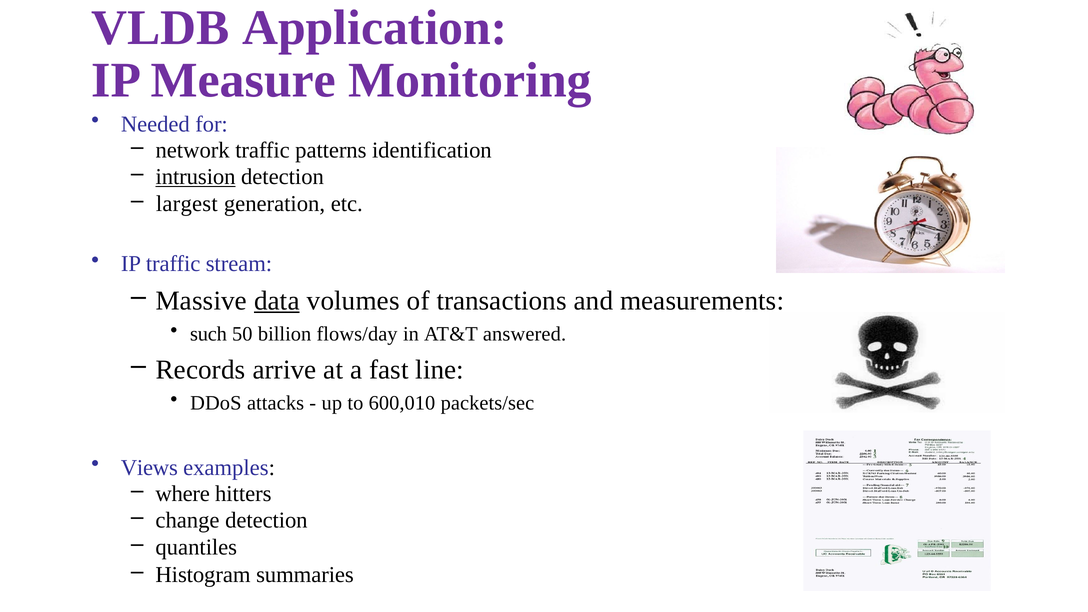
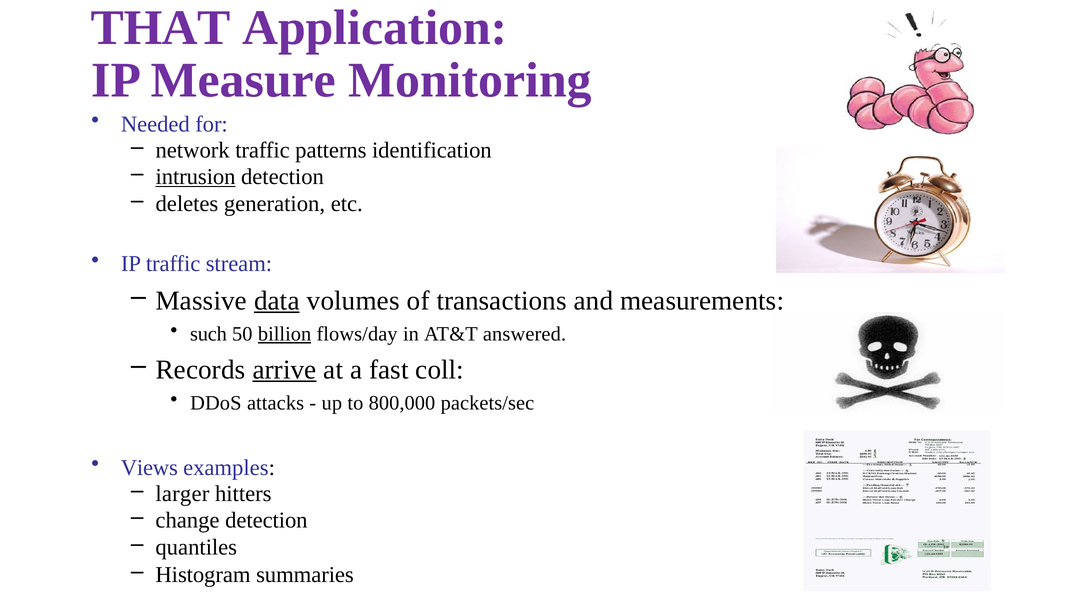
VLDB: VLDB -> THAT
largest: largest -> deletes
billion underline: none -> present
arrive underline: none -> present
line: line -> coll
600,010: 600,010 -> 800,000
where: where -> larger
